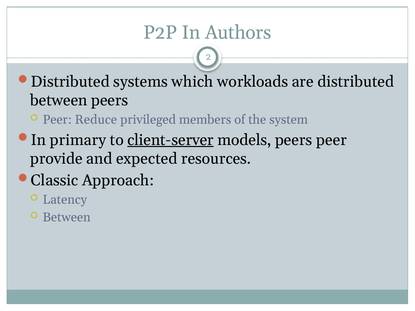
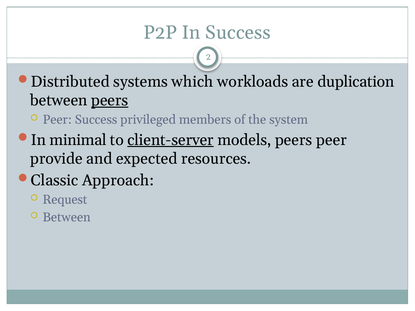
In Authors: Authors -> Success
are distributed: distributed -> duplication
peers at (110, 100) underline: none -> present
Peer Reduce: Reduce -> Success
primary: primary -> minimal
Latency: Latency -> Request
